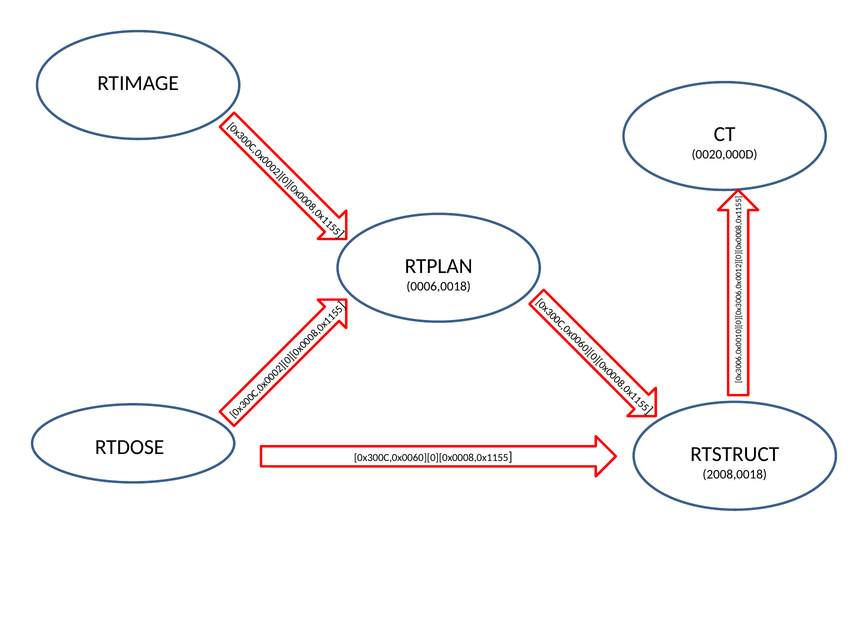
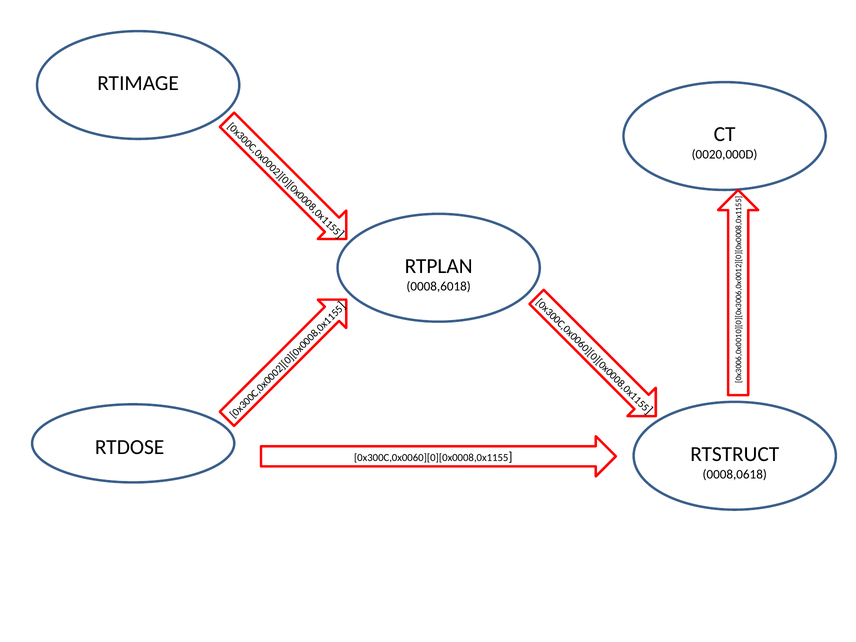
0006,0018: 0006,0018 -> 0008,6018
2008,0018: 2008,0018 -> 0008,0618
